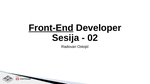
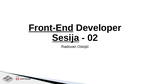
Sesija underline: none -> present
